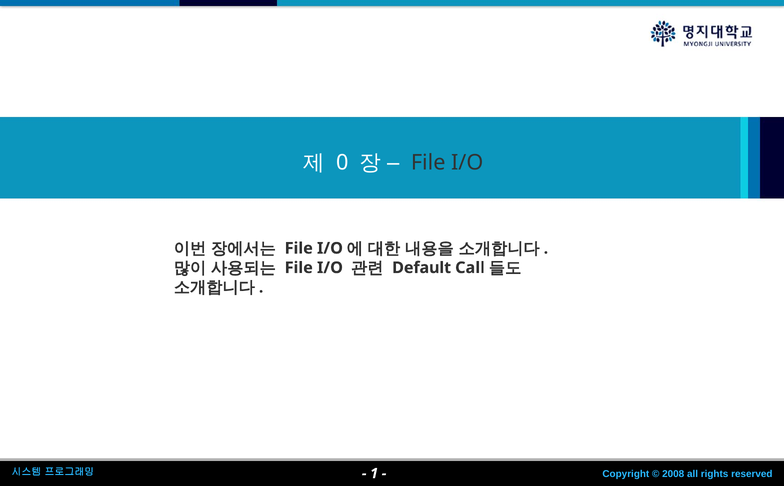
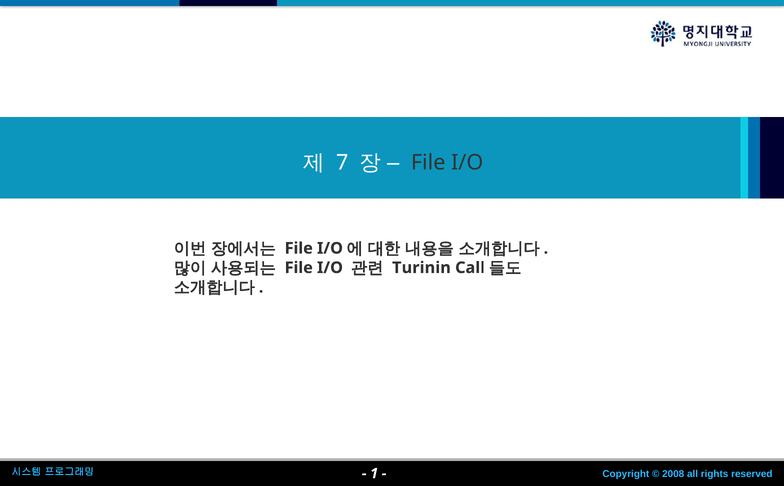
0: 0 -> 7
Default: Default -> Turinin
